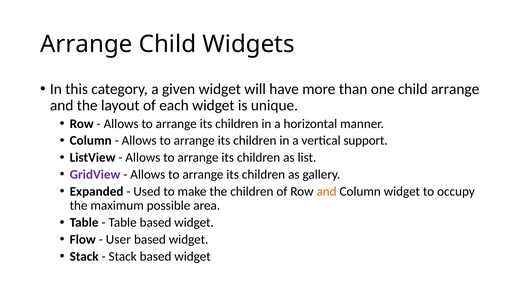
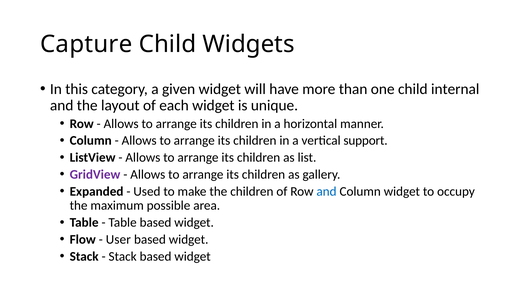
Arrange at (86, 44): Arrange -> Capture
child arrange: arrange -> internal
and at (326, 191) colour: orange -> blue
